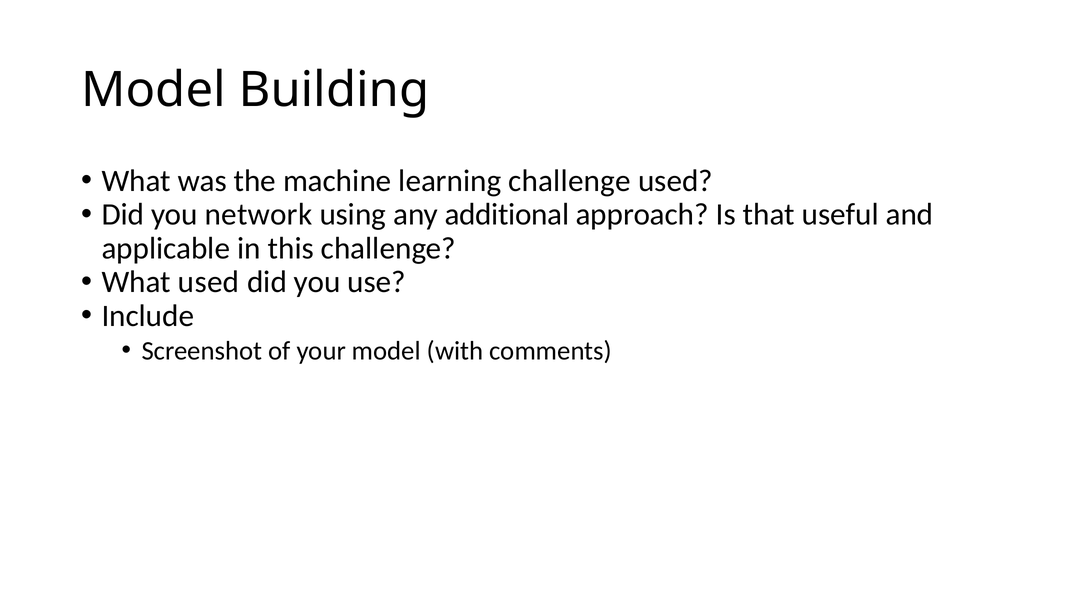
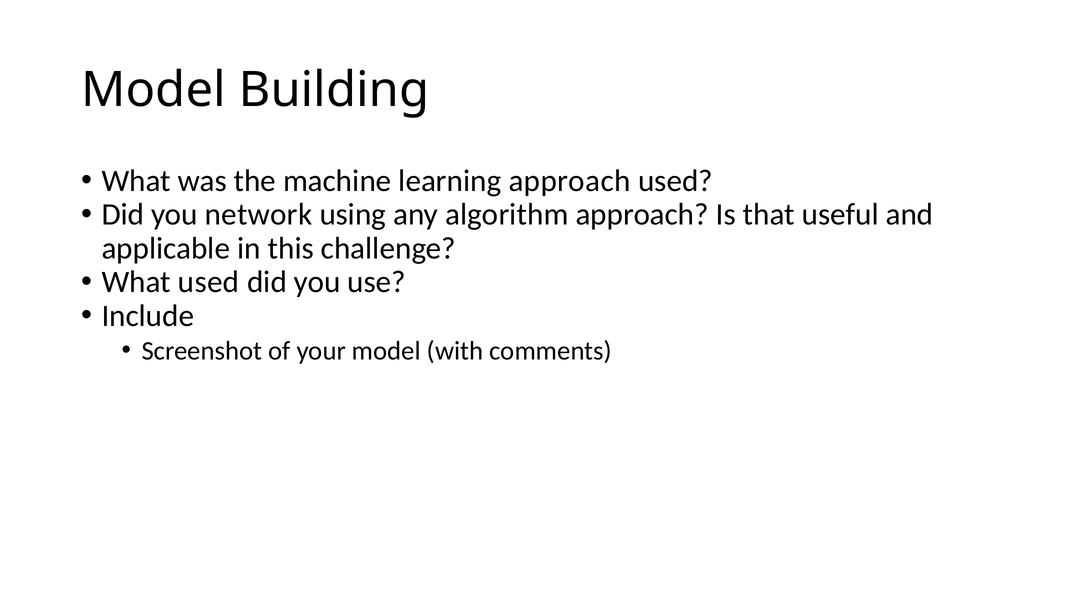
learning challenge: challenge -> approach
additional: additional -> algorithm
